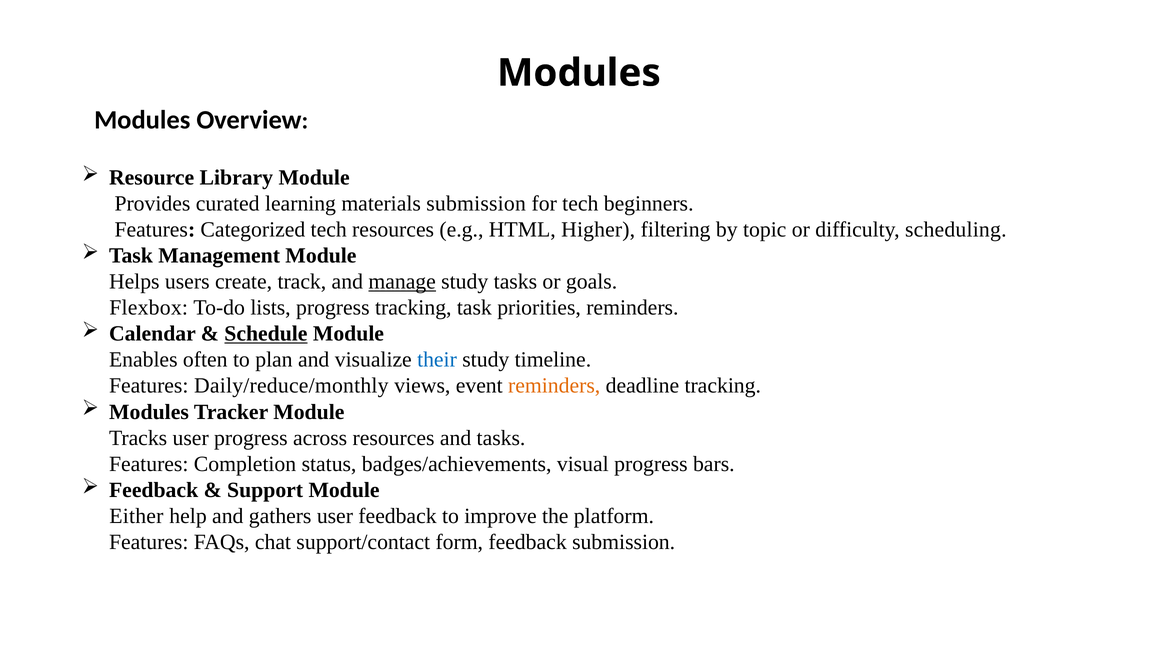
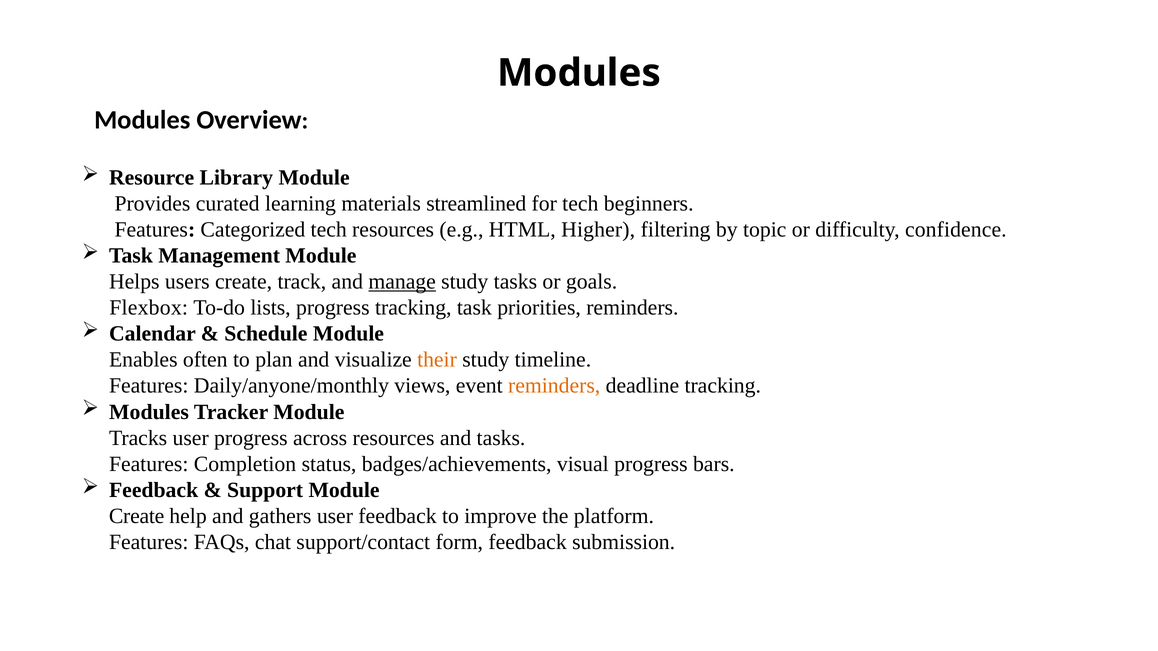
materials submission: submission -> streamlined
scheduling: scheduling -> confidence
Schedule underline: present -> none
their colour: blue -> orange
Daily/reduce/monthly: Daily/reduce/monthly -> Daily/anyone/monthly
Either at (136, 516): Either -> Create
